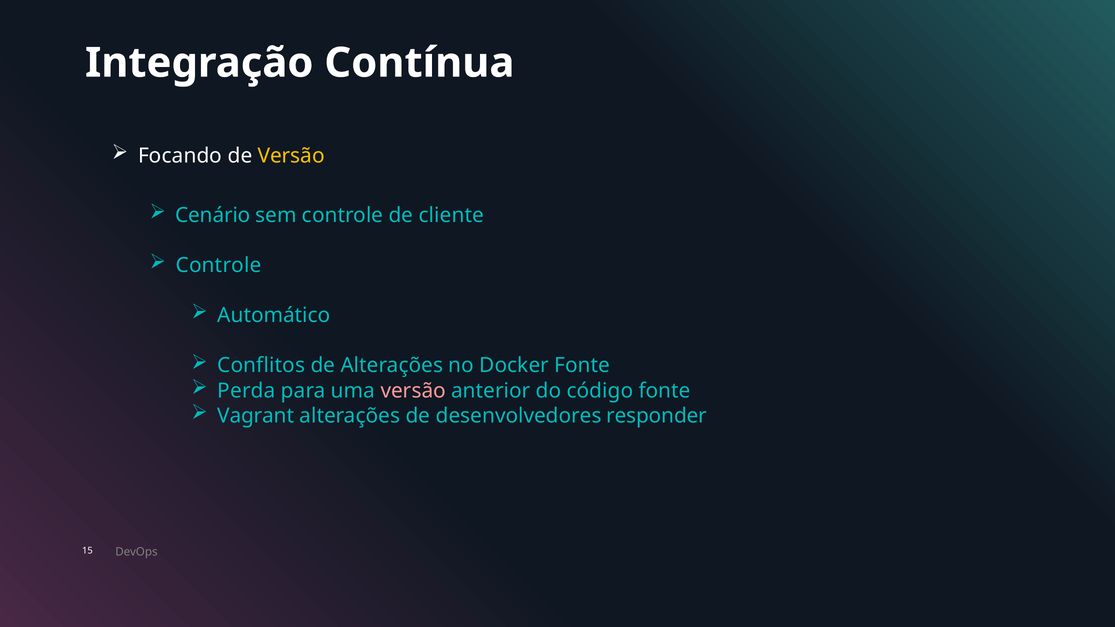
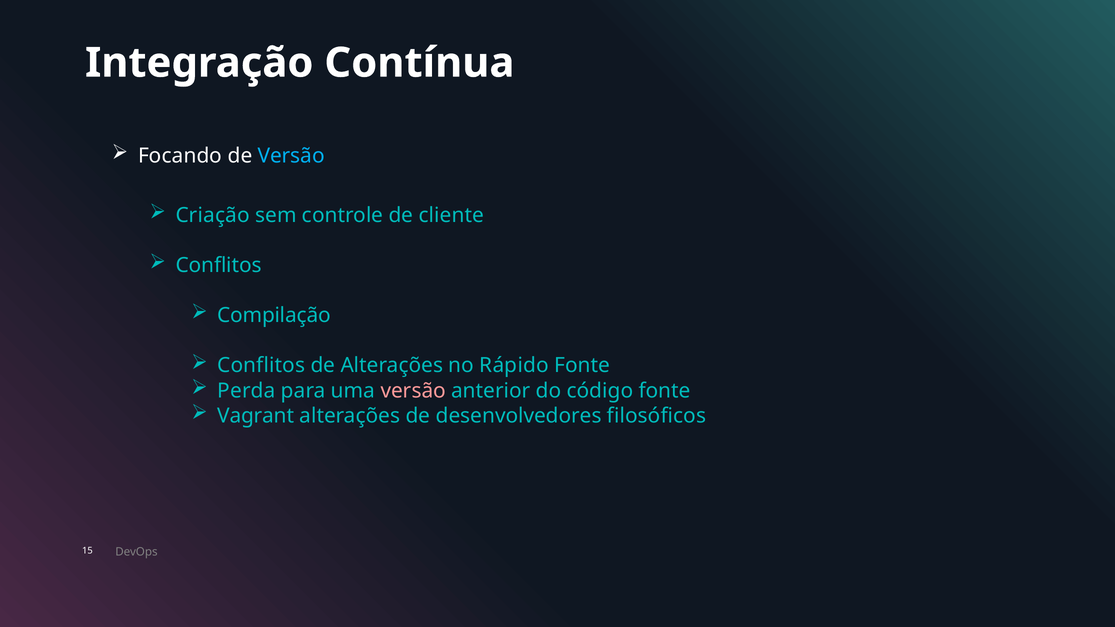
Versão at (291, 156) colour: yellow -> light blue
Cenário: Cenário -> Criação
Controle at (219, 265): Controle -> Conflitos
Automático: Automático -> Compilação
Docker: Docker -> Rápido
responder: responder -> filosóficos
